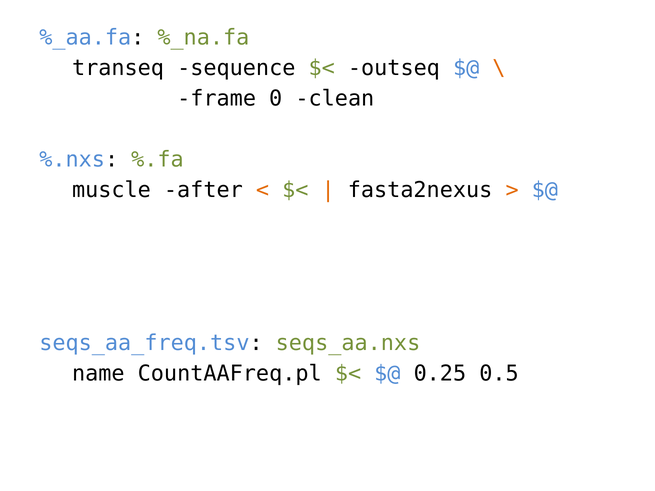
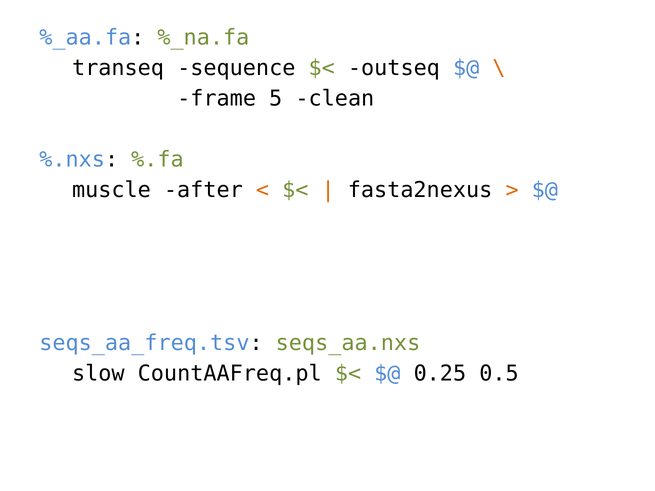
0: 0 -> 5
name: name -> slow
